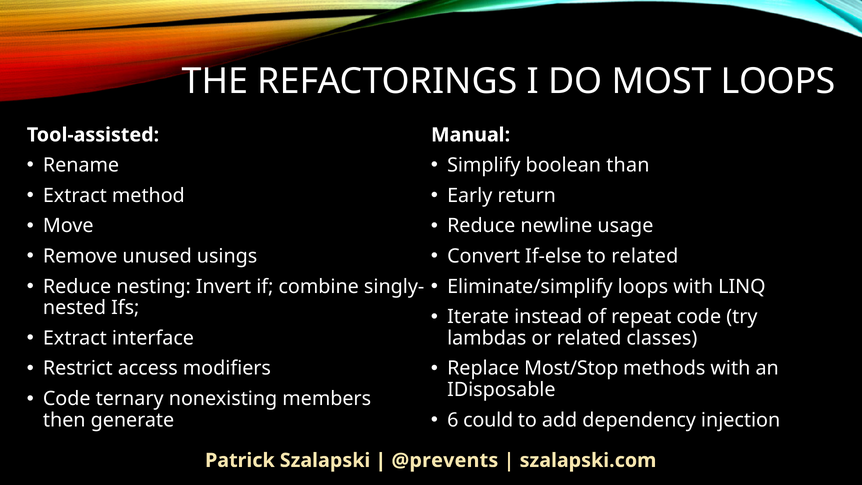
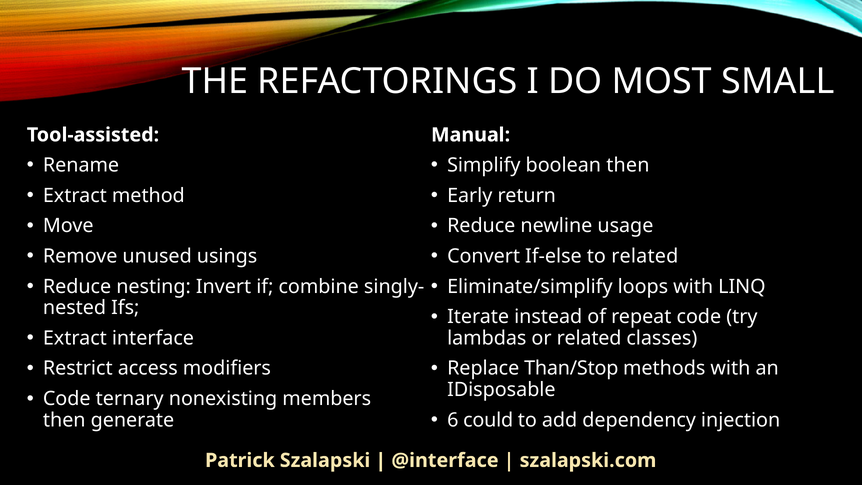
MOST LOOPS: LOOPS -> SMALL
boolean than: than -> then
Most/Stop: Most/Stop -> Than/Stop
@prevents: @prevents -> @interface
